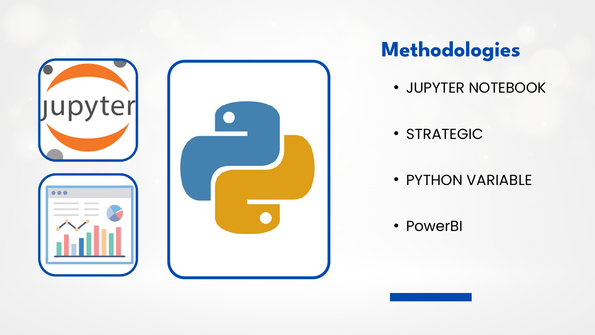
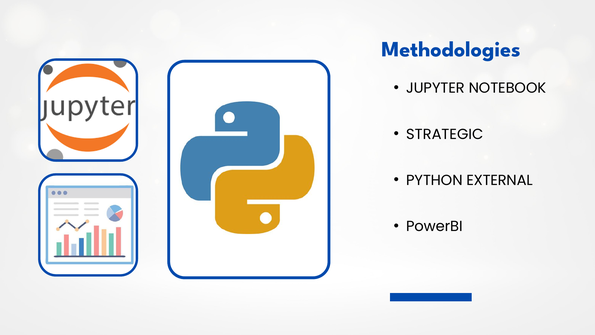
VARIABLE: VARIABLE -> EXTERNAL
